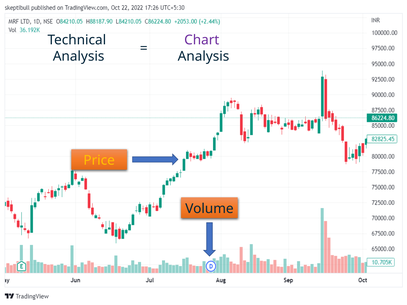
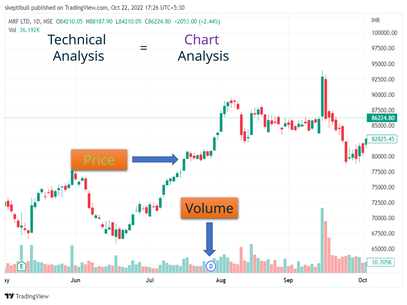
Price colour: yellow -> light green
